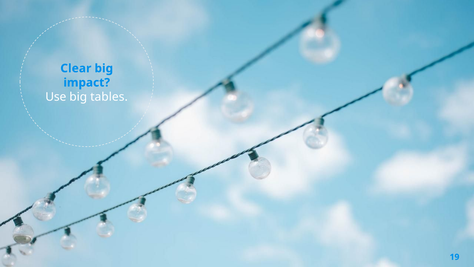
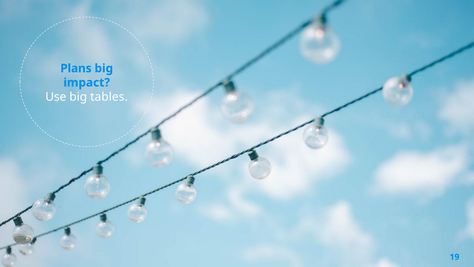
Clear: Clear -> Plans
